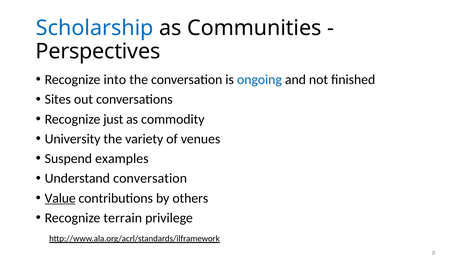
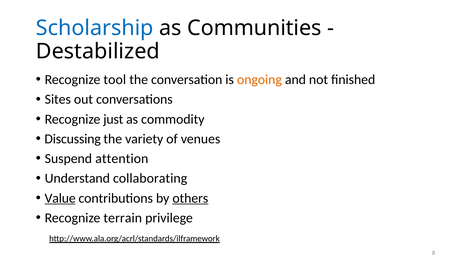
Perspectives: Perspectives -> Destabilized
into: into -> tool
ongoing colour: blue -> orange
University: University -> Discussing
examples: examples -> attention
Understand conversation: conversation -> collaborating
others underline: none -> present
